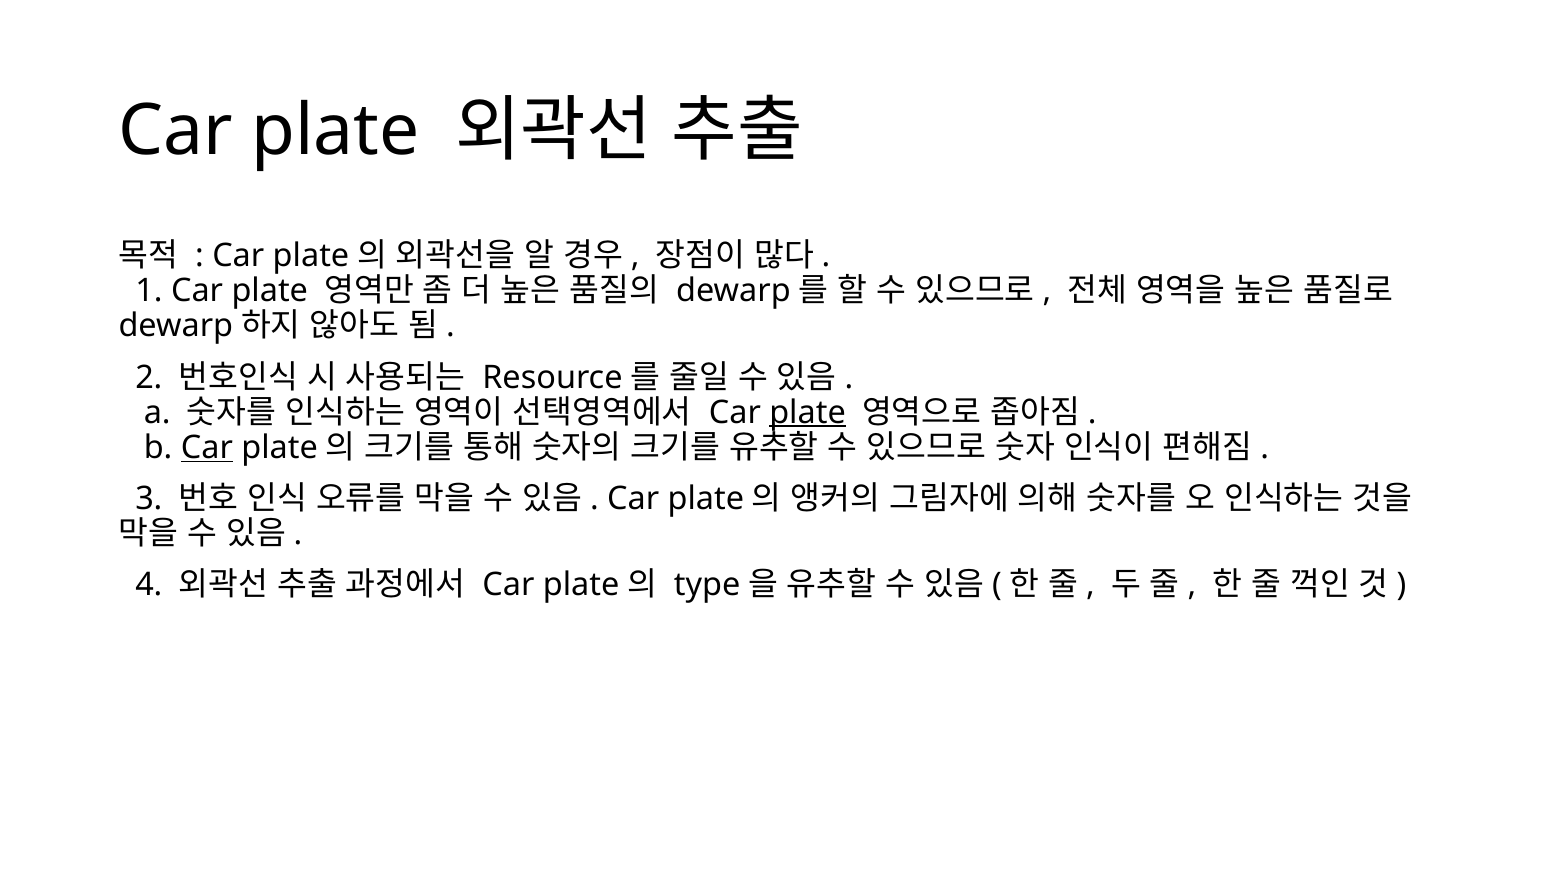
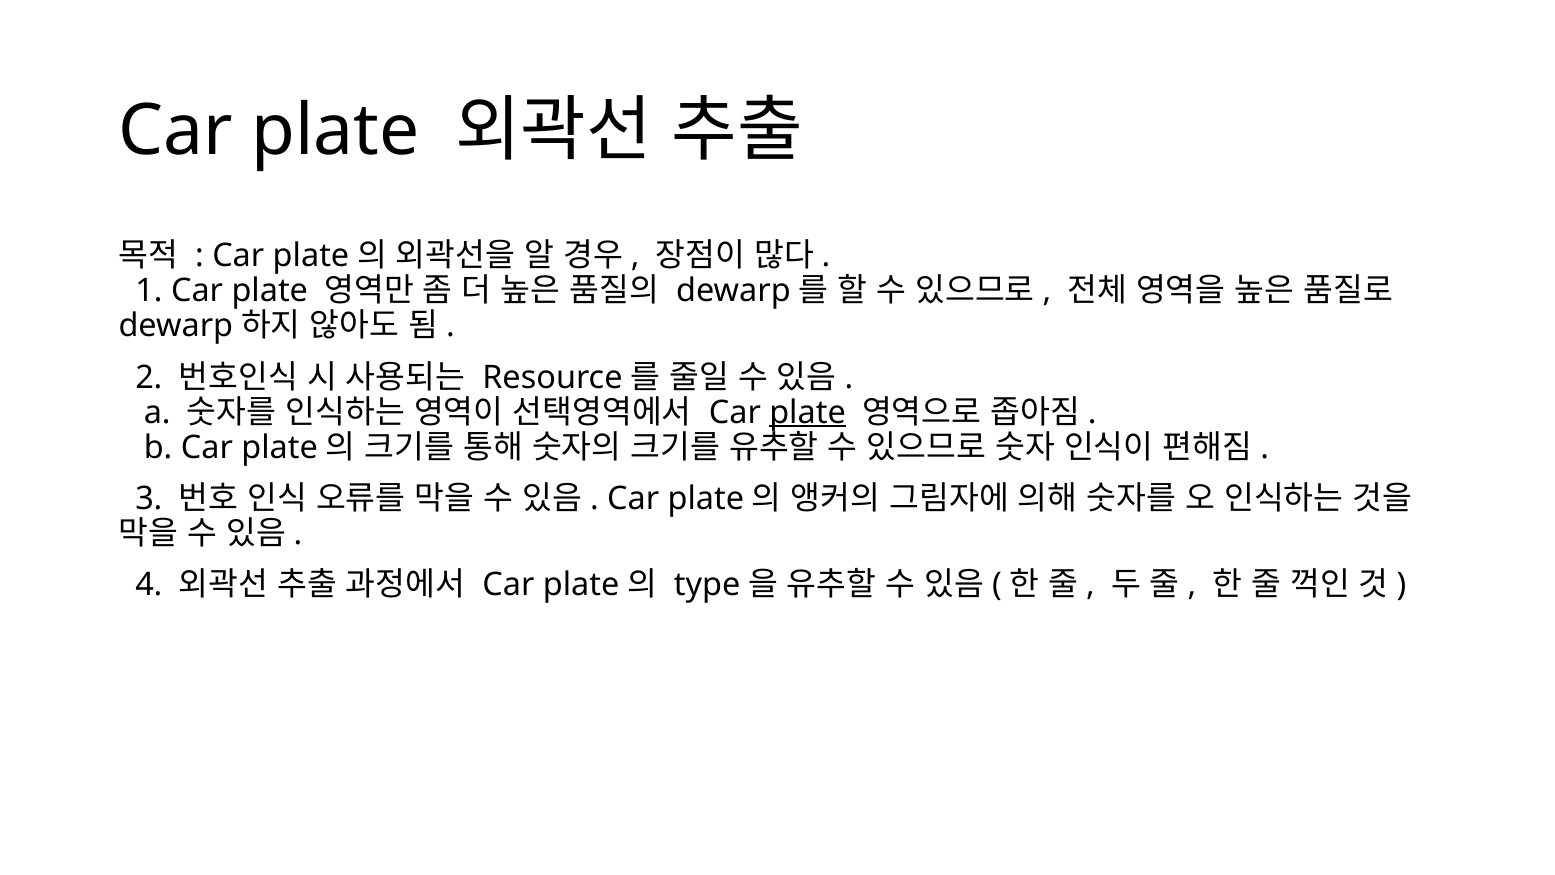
Car at (207, 447) underline: present -> none
